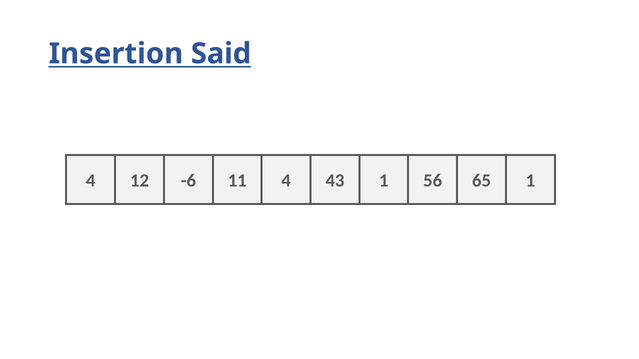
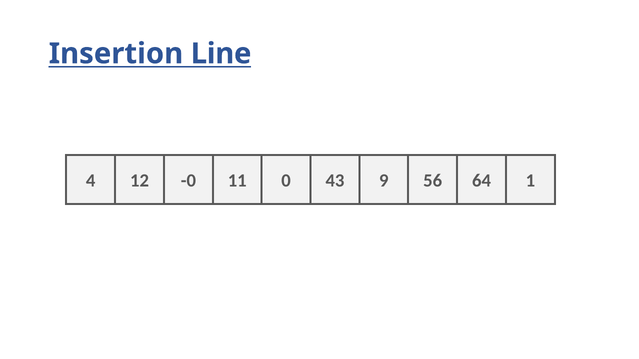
Said: Said -> Line
-6: -6 -> -0
11 4: 4 -> 0
43 1: 1 -> 9
65: 65 -> 64
